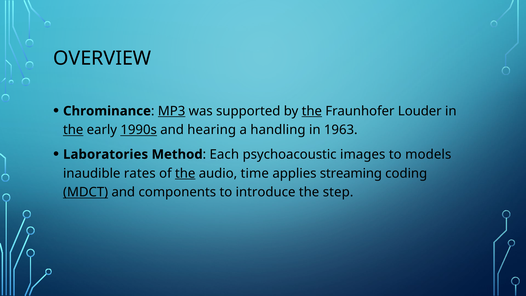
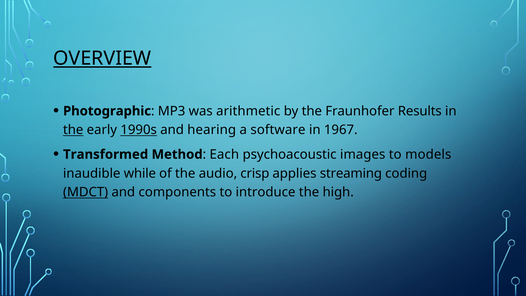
OVERVIEW underline: none -> present
Chrominance: Chrominance -> Photographic
MP3 underline: present -> none
supported: supported -> arithmetic
the at (312, 111) underline: present -> none
Louder: Louder -> Results
handling: handling -> software
1963: 1963 -> 1967
Laboratories: Laboratories -> Transformed
rates: rates -> while
the at (185, 173) underline: present -> none
time: time -> crisp
step: step -> high
